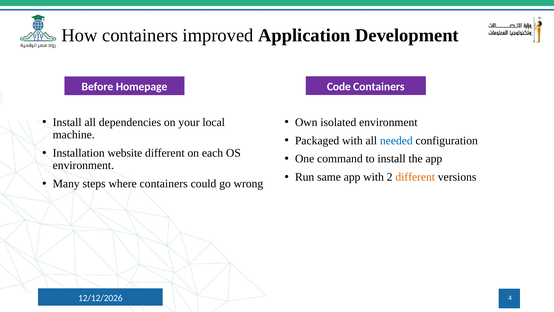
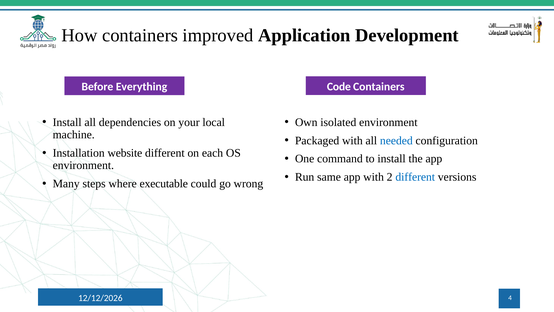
Homepage: Homepage -> Everything
different at (415, 177) colour: orange -> blue
where containers: containers -> executable
